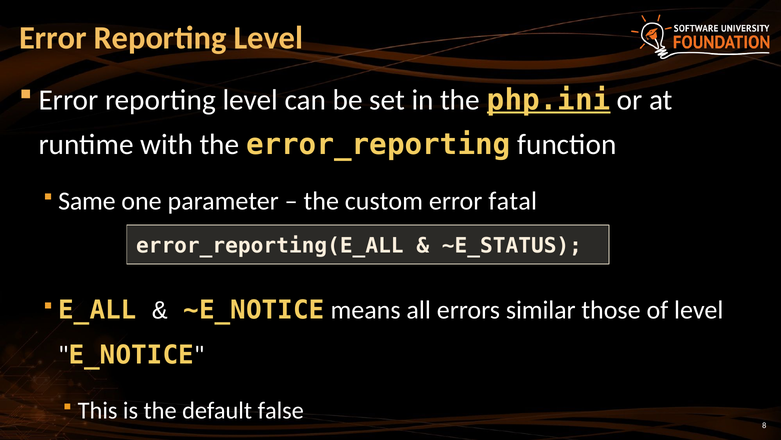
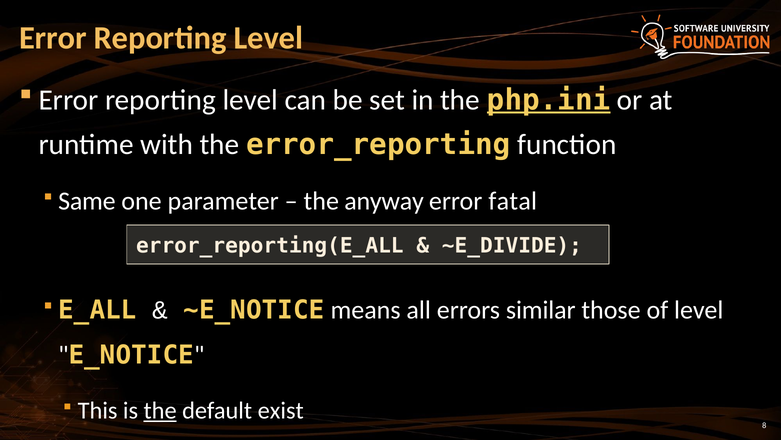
custom: custom -> anyway
~E_STATUS: ~E_STATUS -> ~E_DIVIDE
the at (160, 410) underline: none -> present
false: false -> exist
